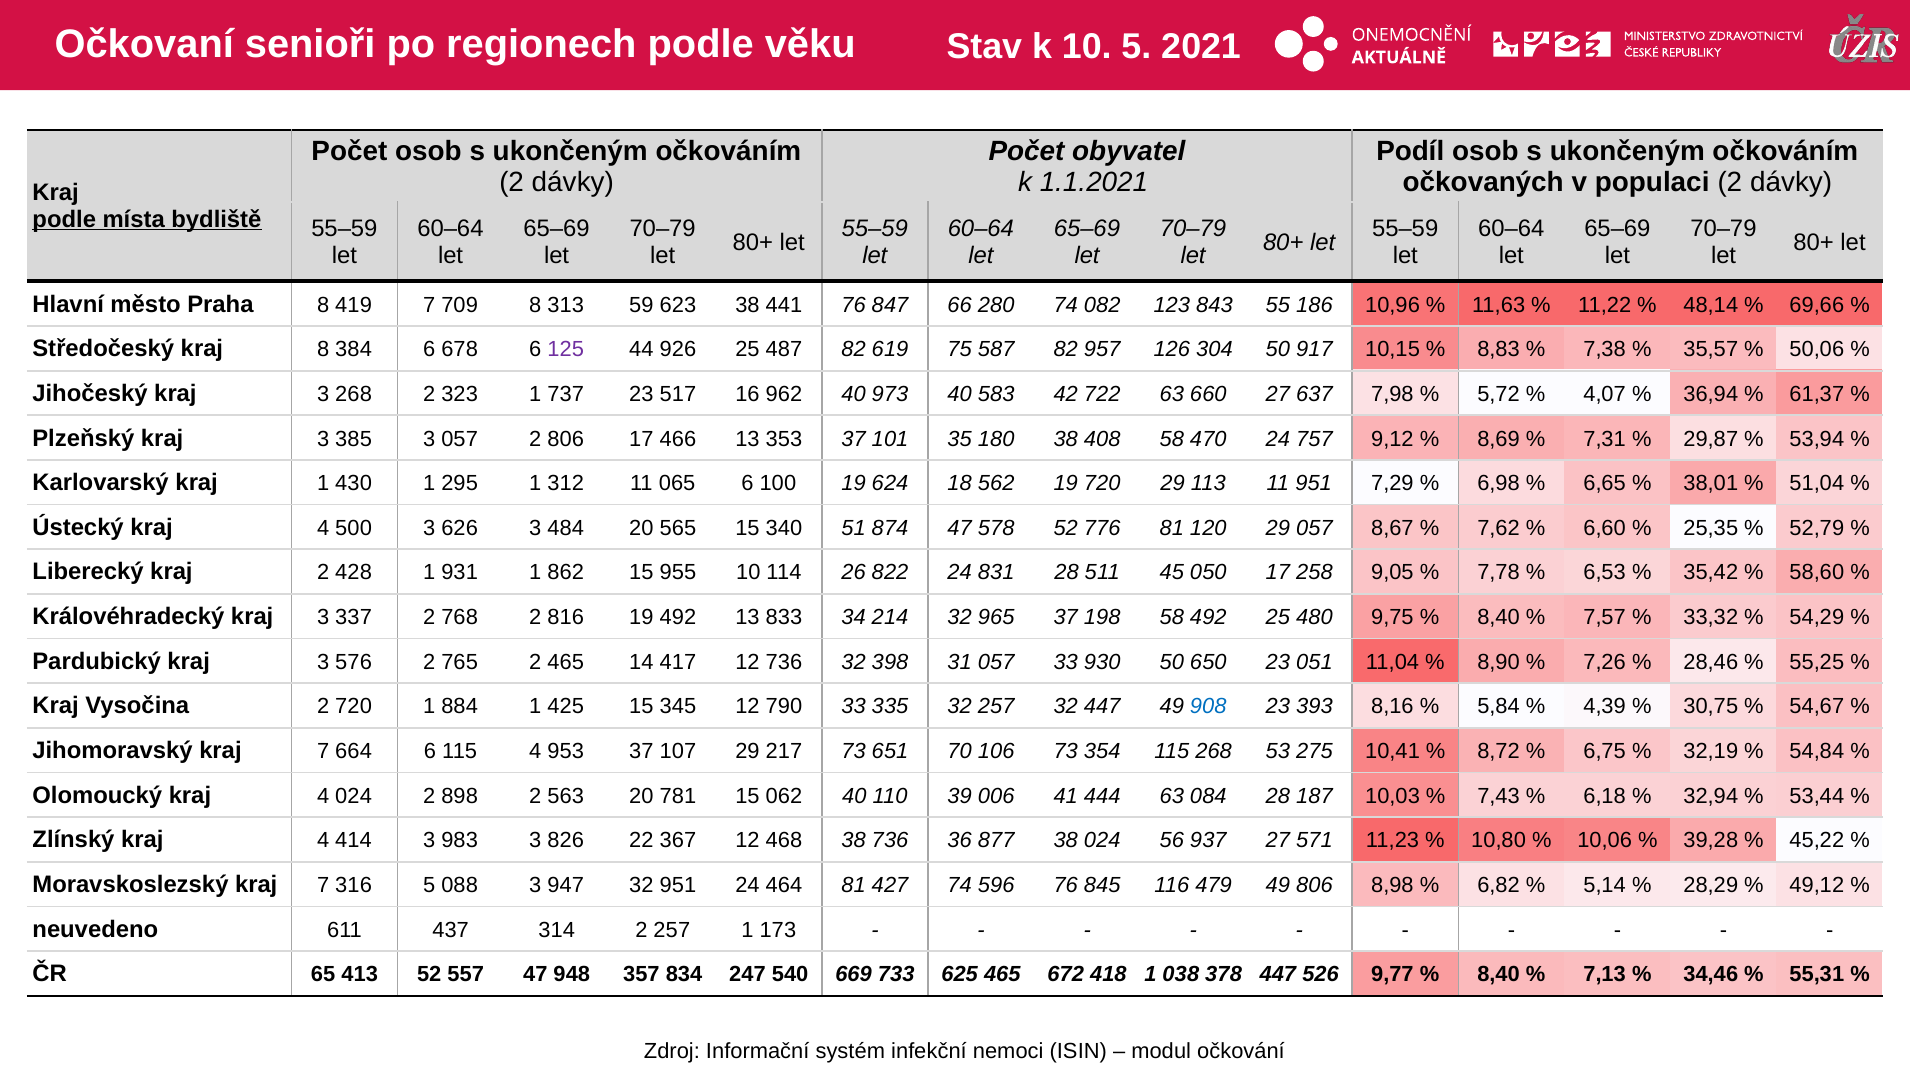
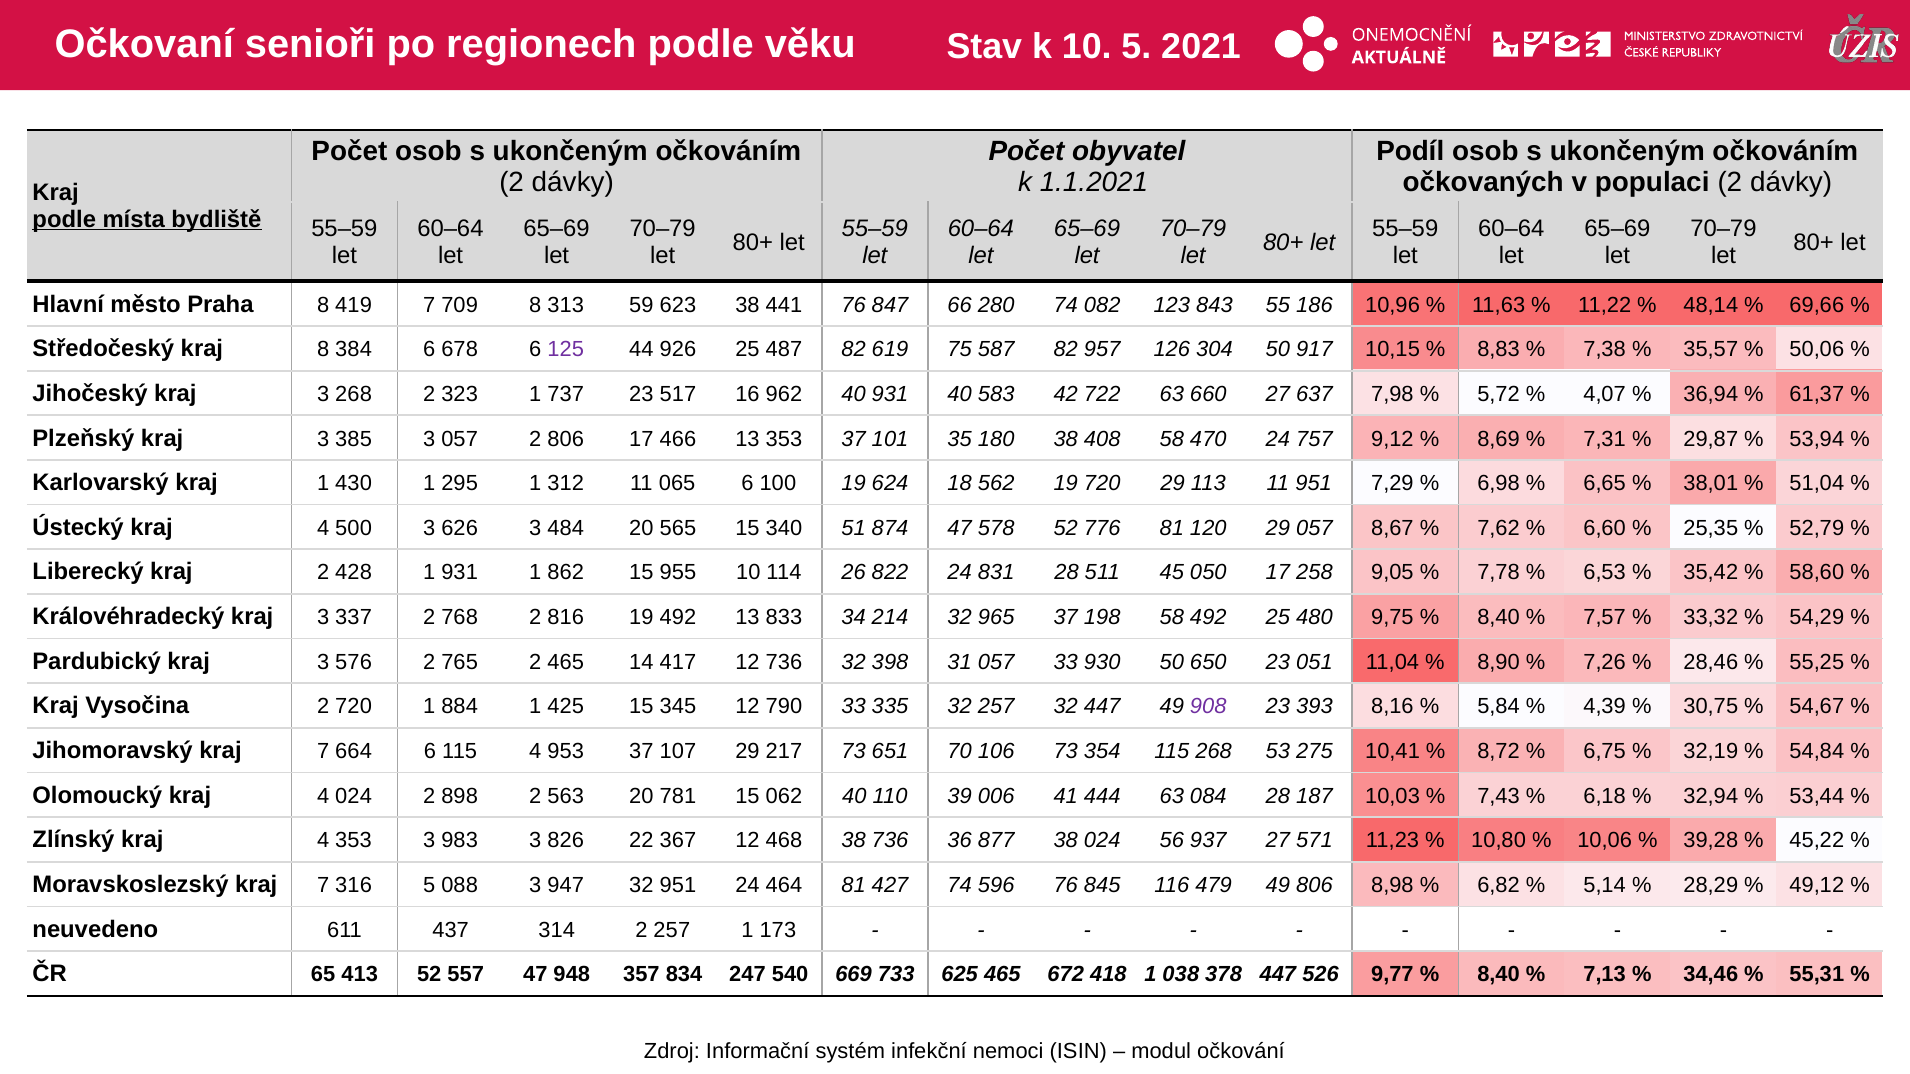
40 973: 973 -> 931
908 colour: blue -> purple
4 414: 414 -> 353
